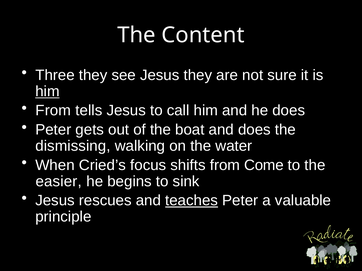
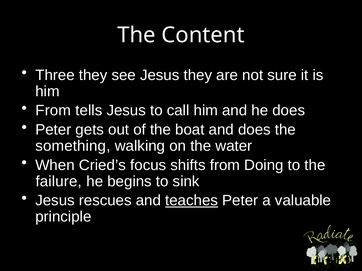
him at (47, 92) underline: present -> none
dismissing: dismissing -> something
Come: Come -> Doing
easier: easier -> failure
